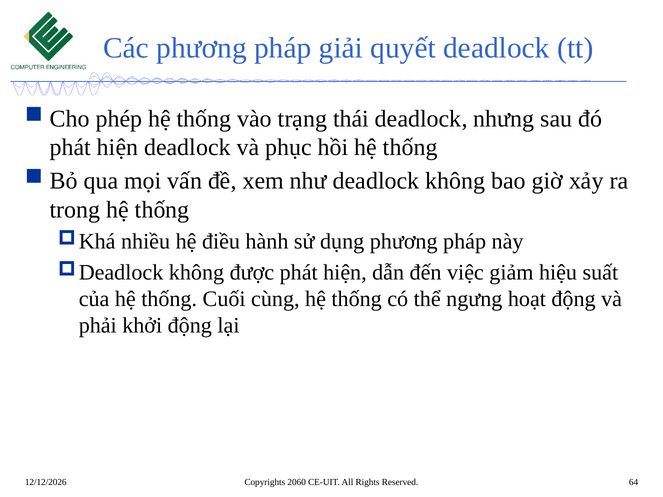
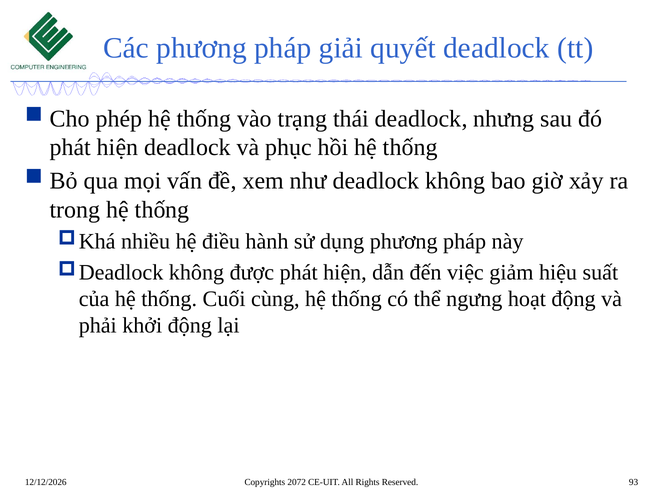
2060: 2060 -> 2072
64: 64 -> 93
